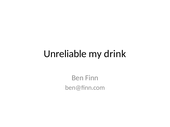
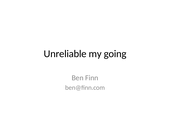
drink: drink -> going
